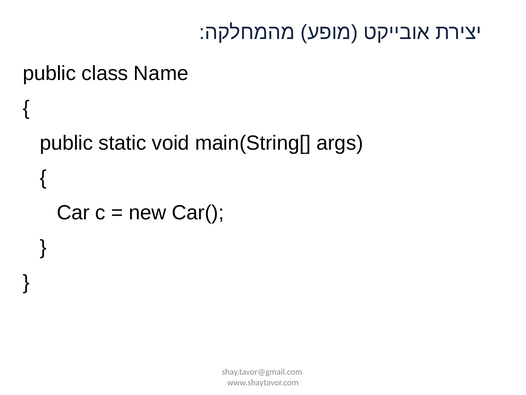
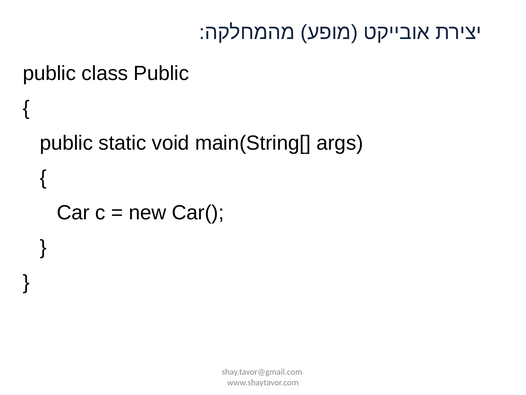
class Name: Name -> Public
